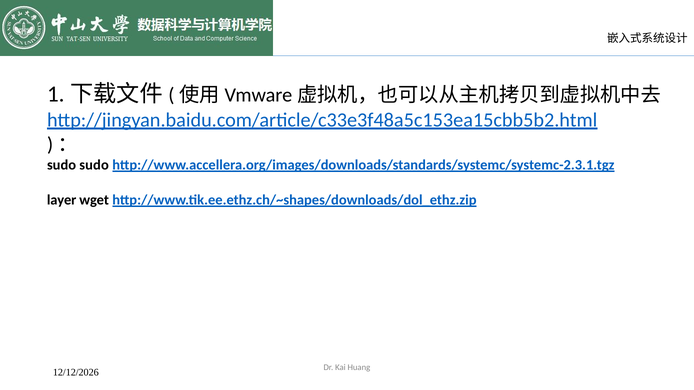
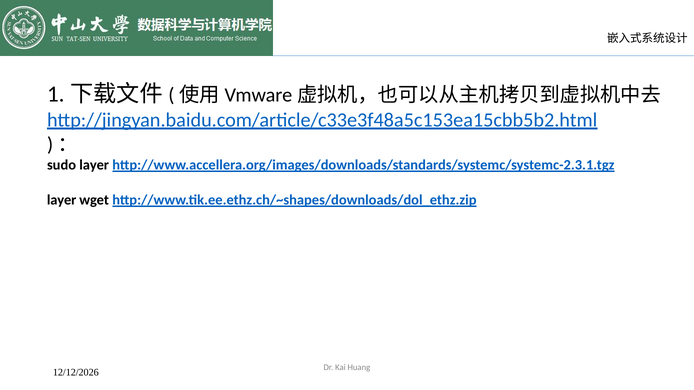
sudo sudo: sudo -> layer
